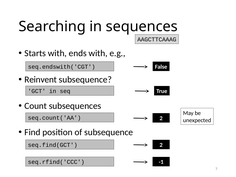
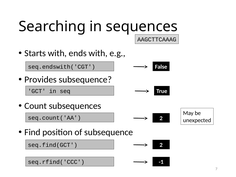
Reinvent: Reinvent -> Provides
